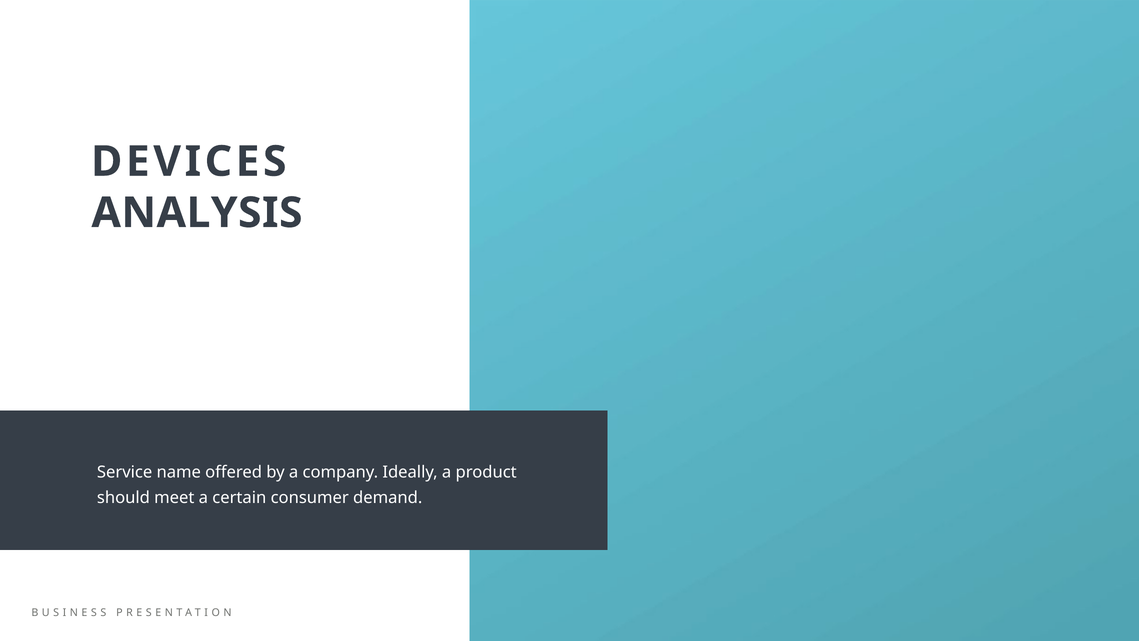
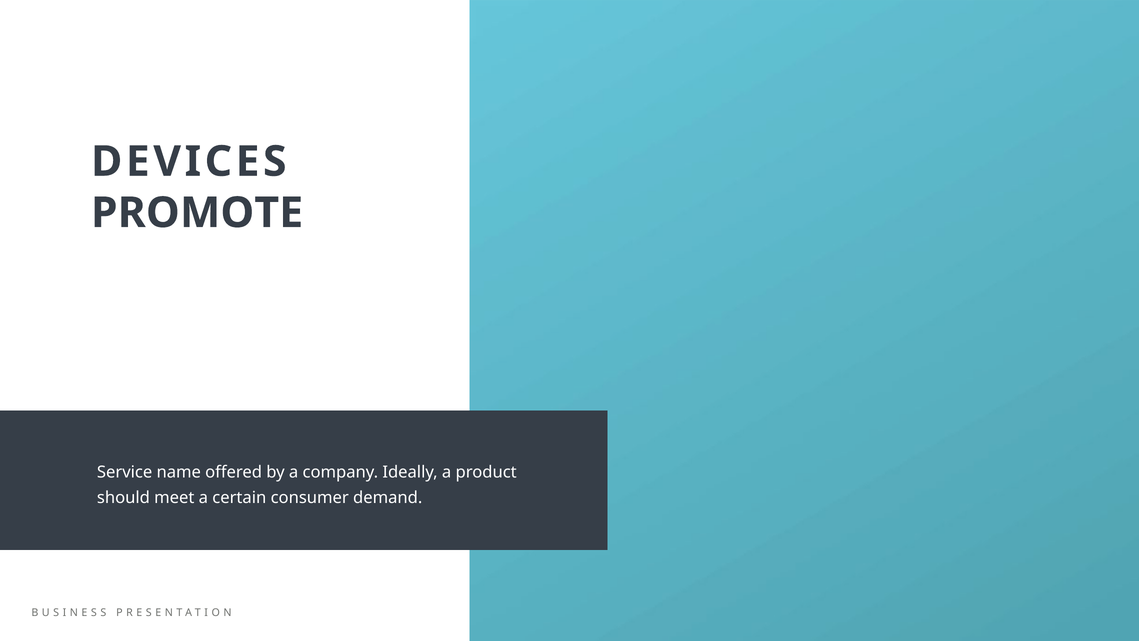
ANALYSIS: ANALYSIS -> PROMOTE
